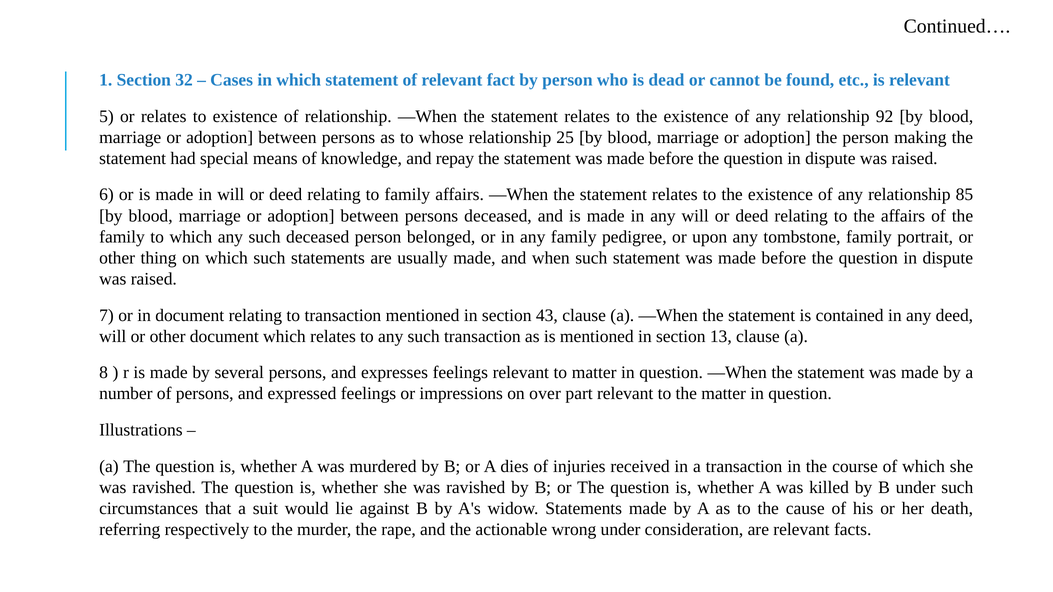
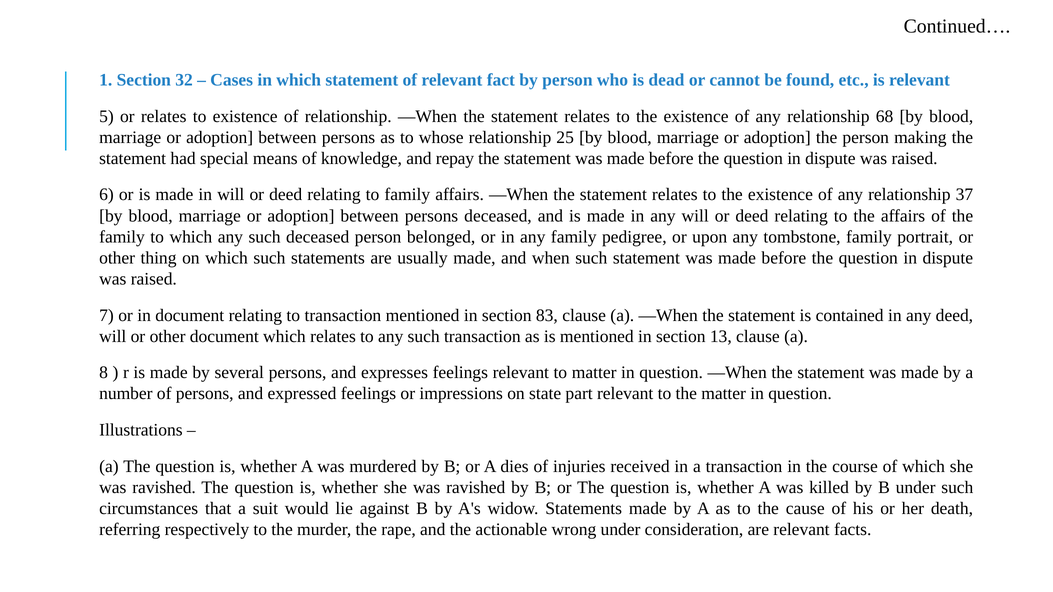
92: 92 -> 68
85: 85 -> 37
43: 43 -> 83
over: over -> state
